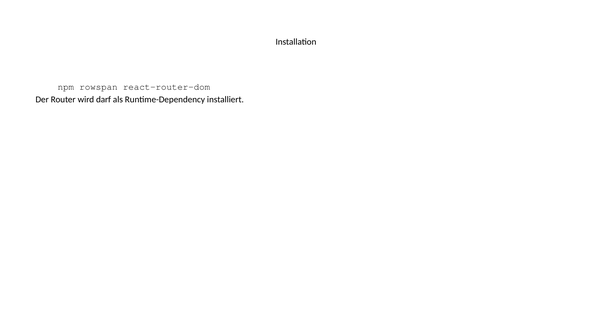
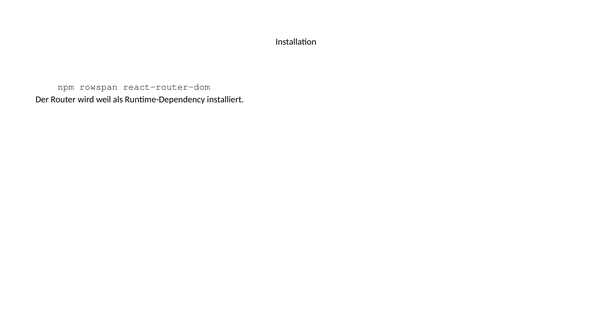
darf: darf -> weil
